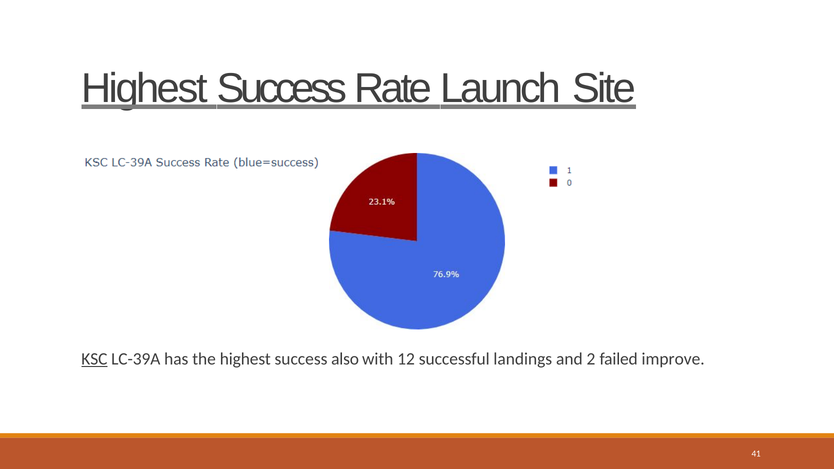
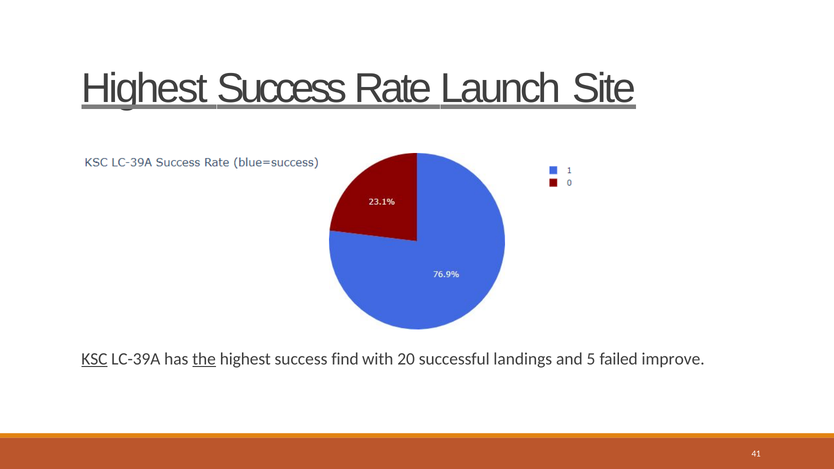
the underline: none -> present
also: also -> find
12: 12 -> 20
2: 2 -> 5
